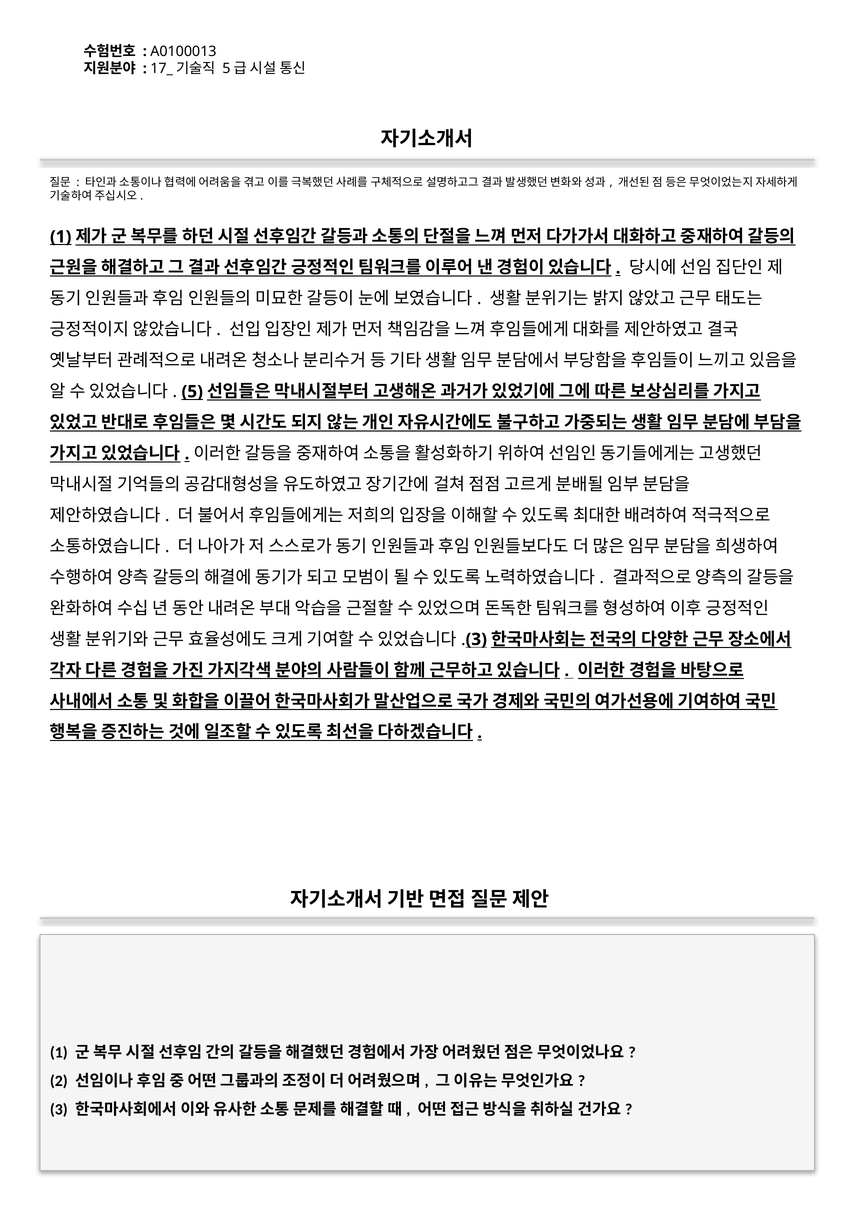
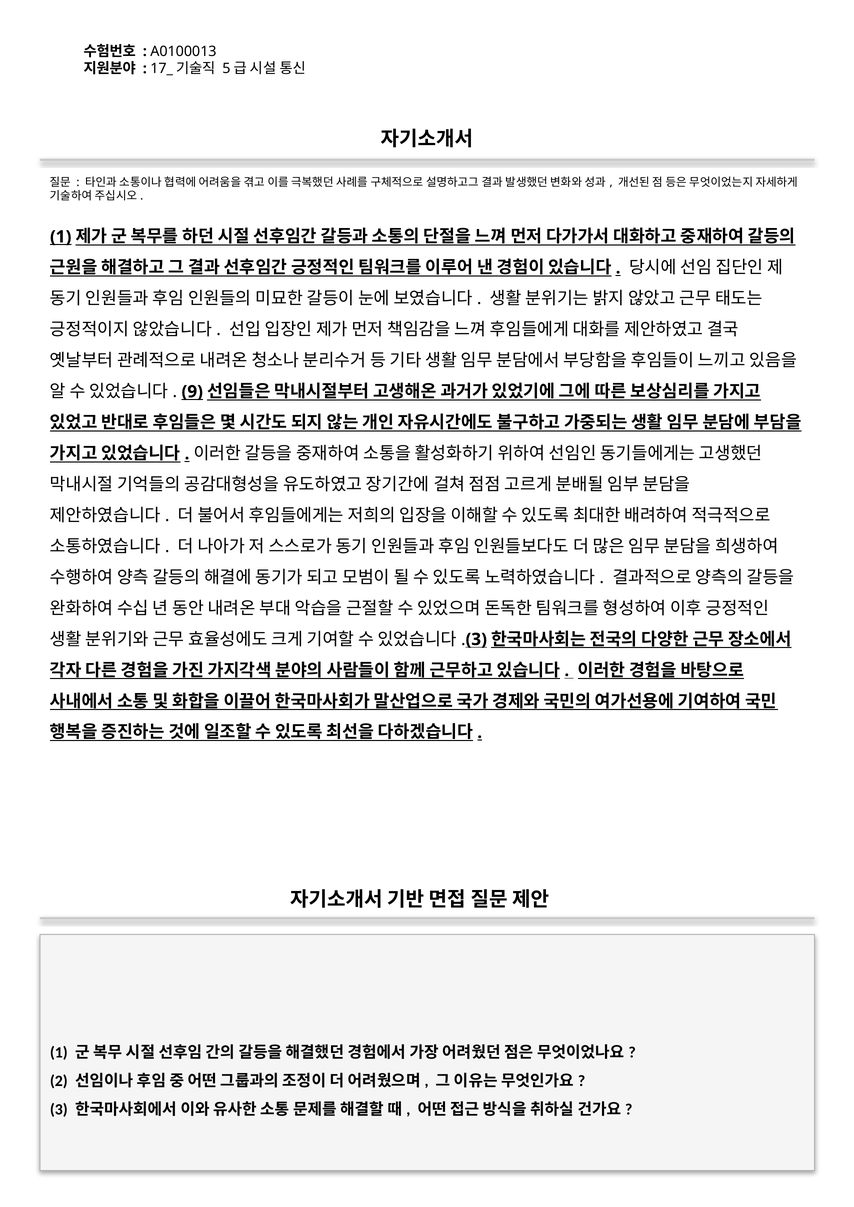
5: 5 -> 9
